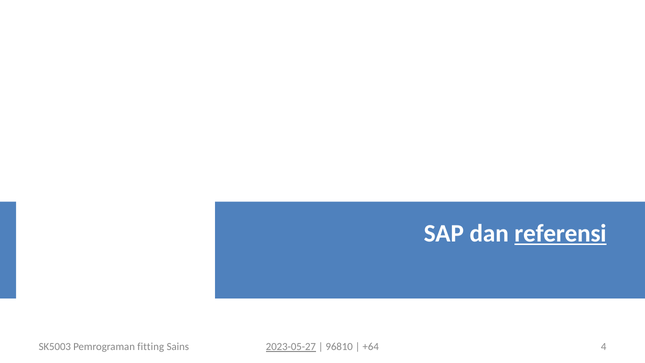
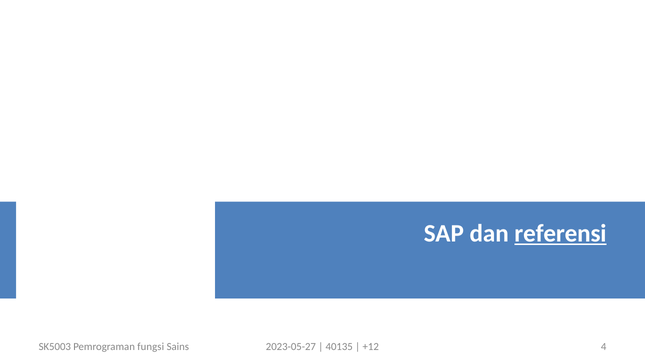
fitting: fitting -> fungsi
2023-05-27 underline: present -> none
96810: 96810 -> 40135
+64: +64 -> +12
